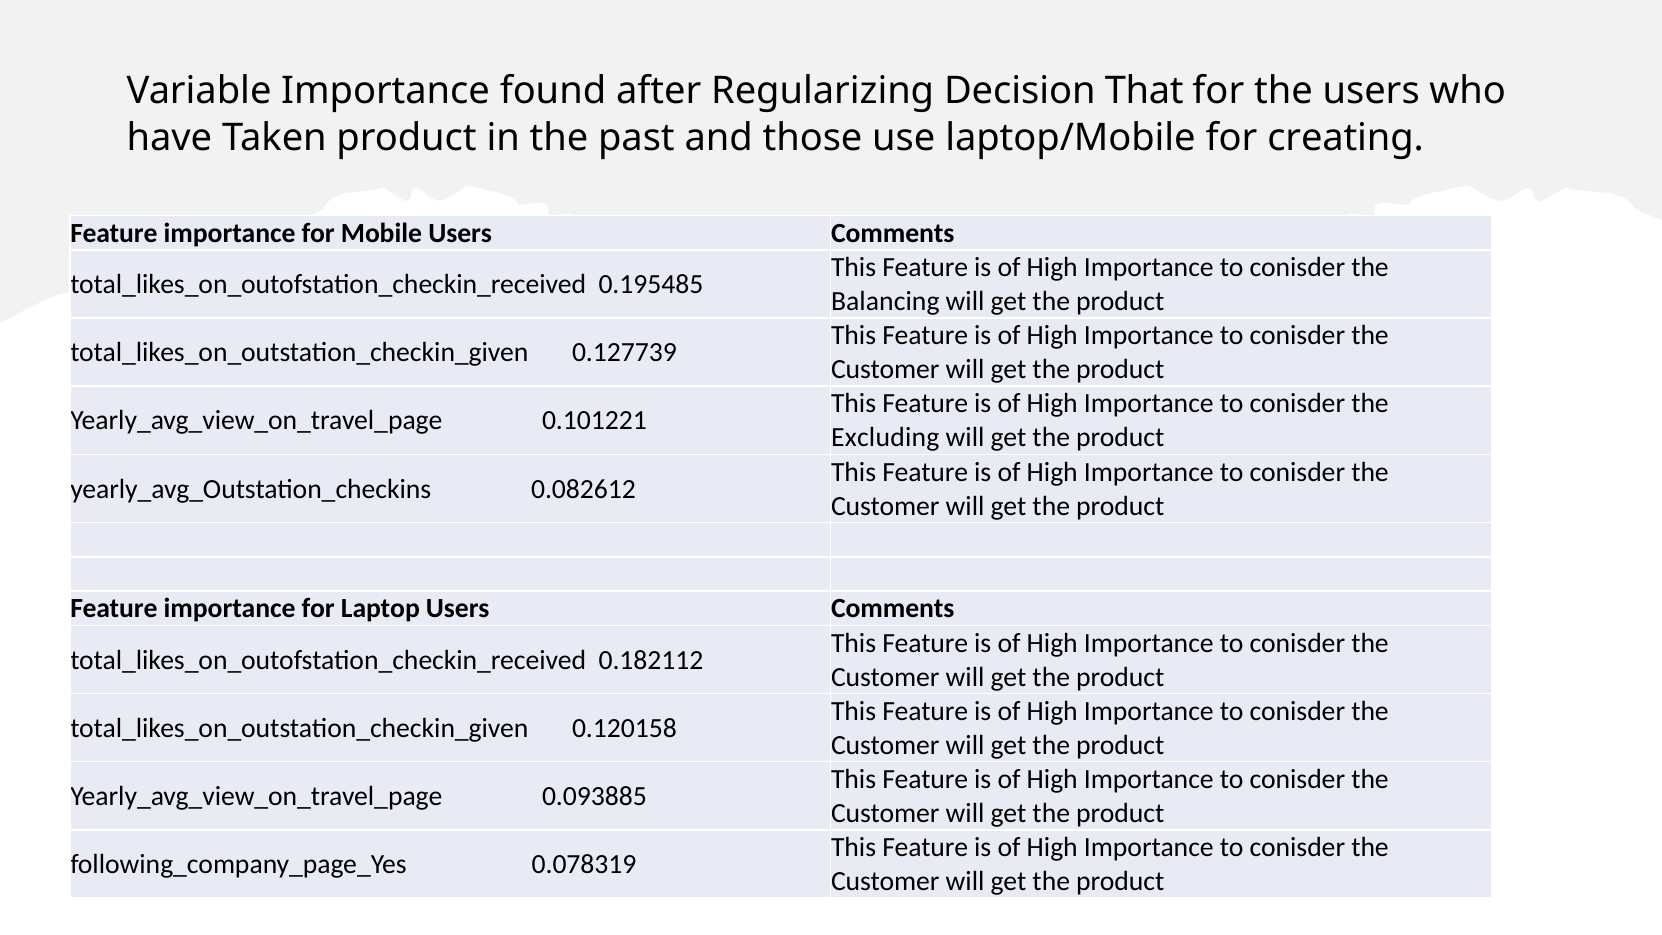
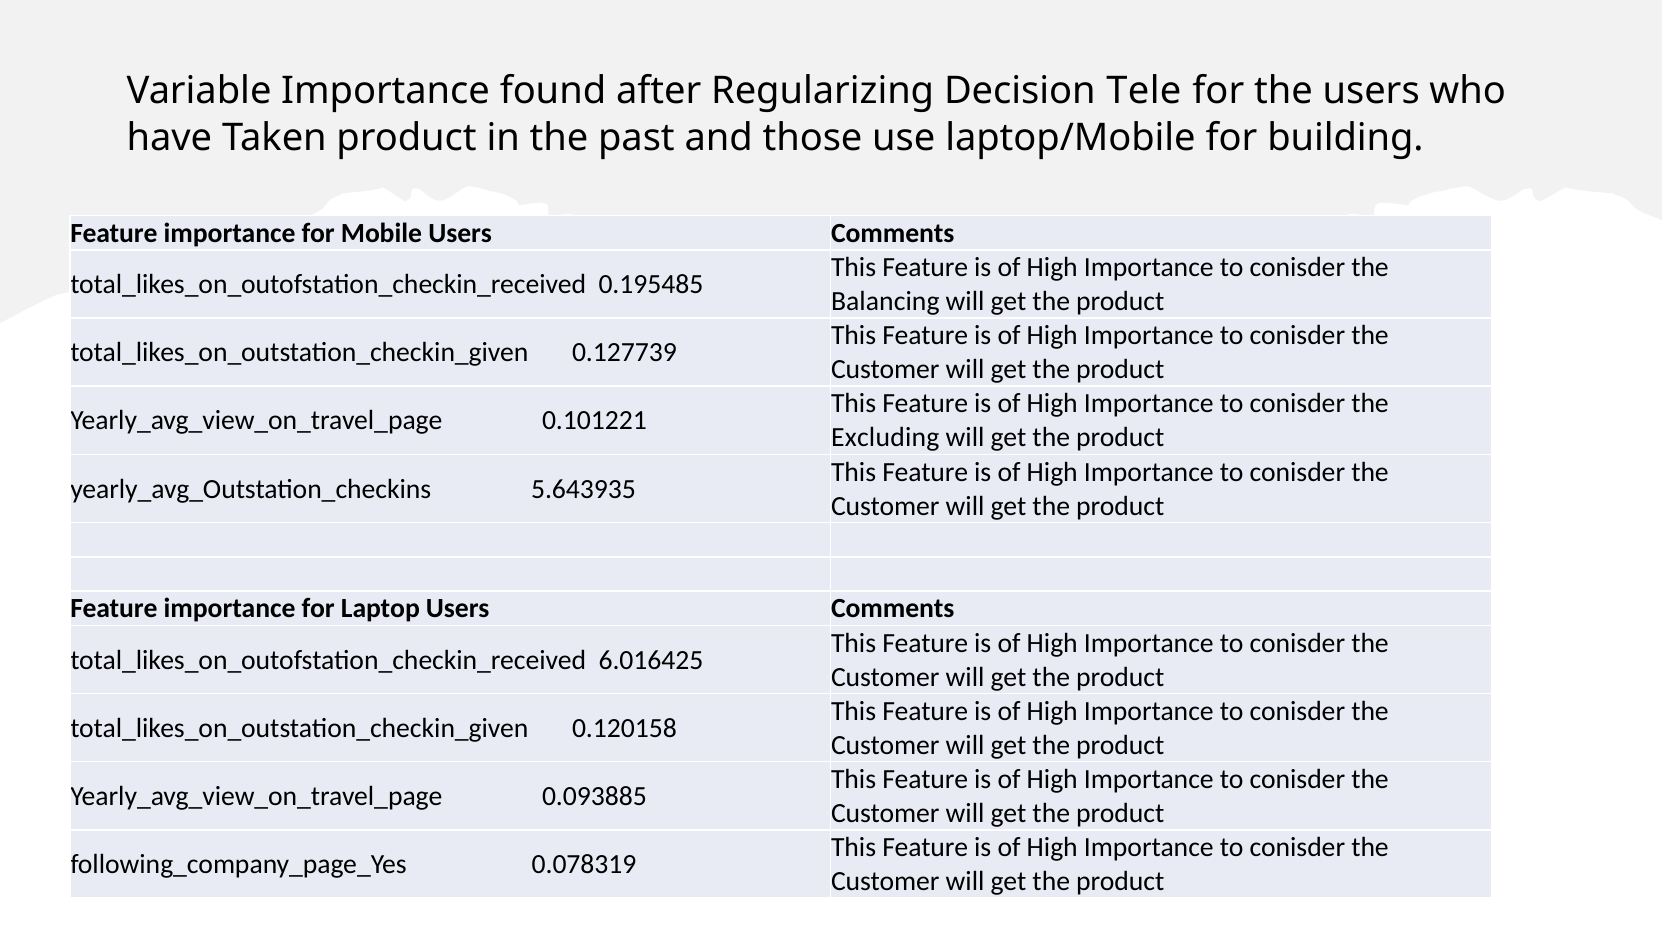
That: That -> Tele
creating: creating -> building
0.082612: 0.082612 -> 5.643935
0.182112: 0.182112 -> 6.016425
